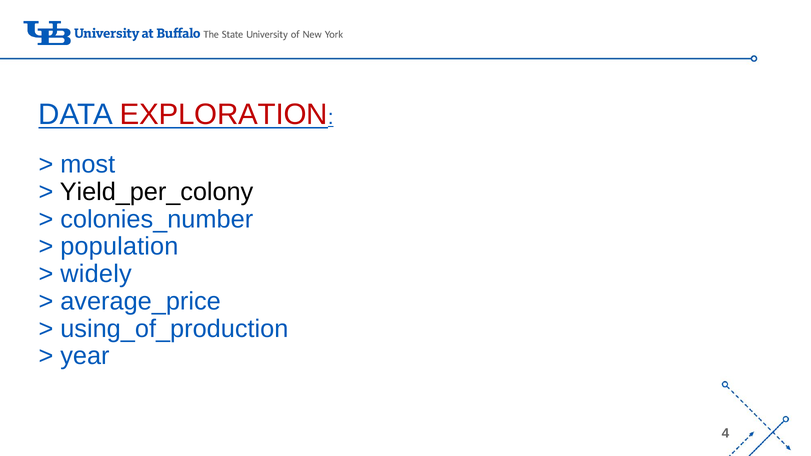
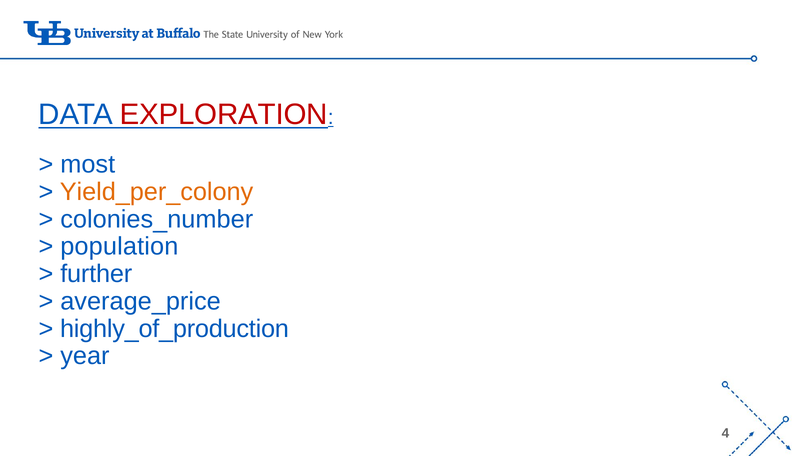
Yield_per_colony colour: black -> orange
widely: widely -> further
using_of_production: using_of_production -> highly_of_production
